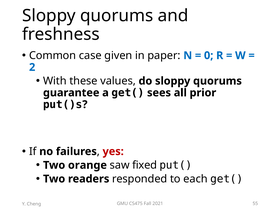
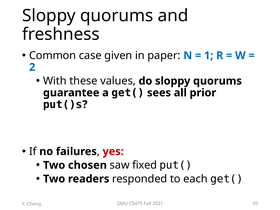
0: 0 -> 1
orange: orange -> chosen
